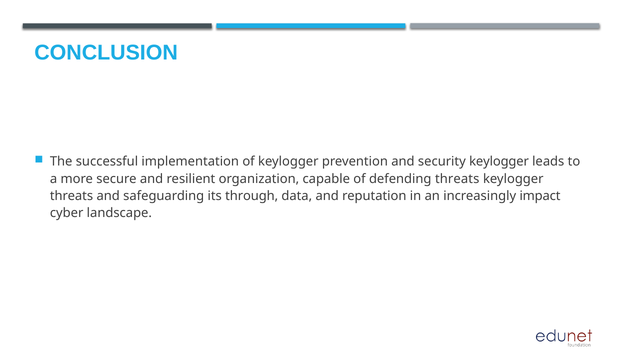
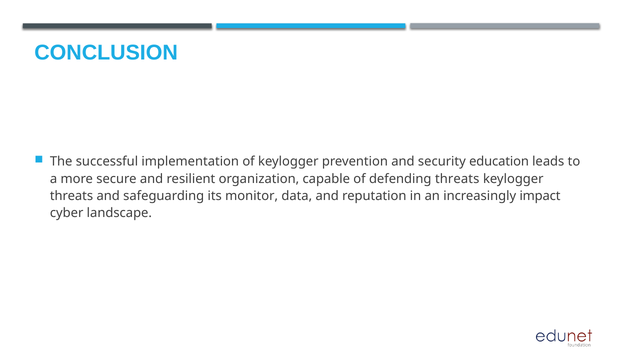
security keylogger: keylogger -> education
through: through -> monitor
